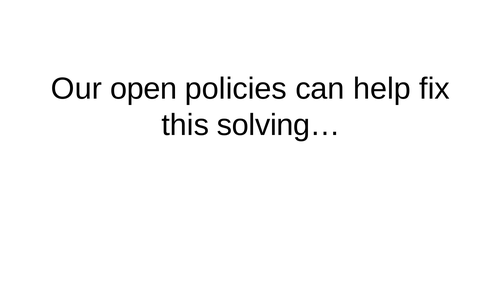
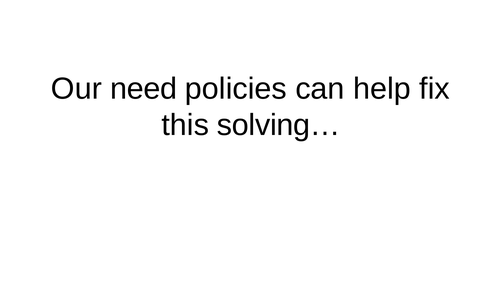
open: open -> need
